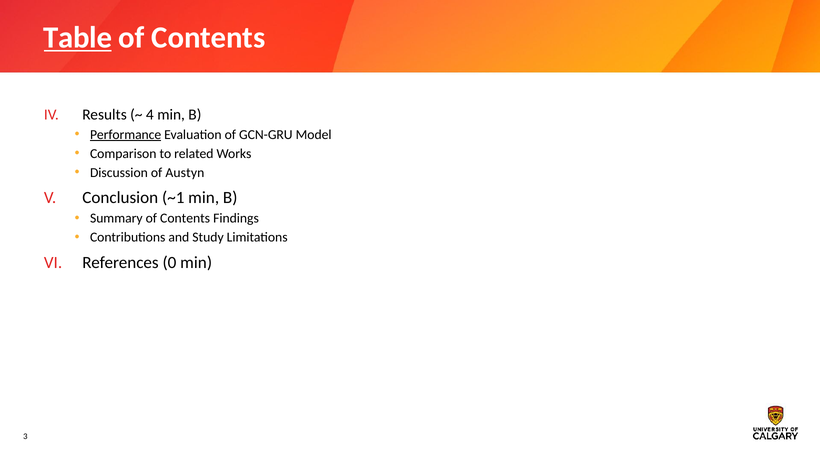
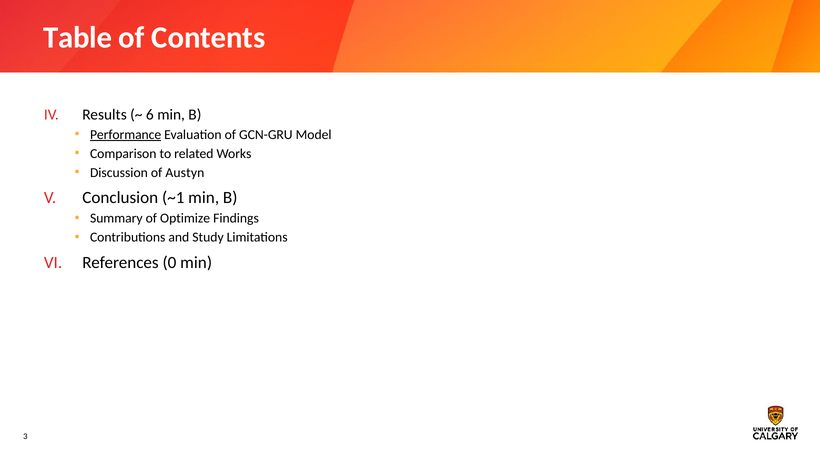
Table underline: present -> none
4: 4 -> 6
Summary of Contents: Contents -> Optimize
